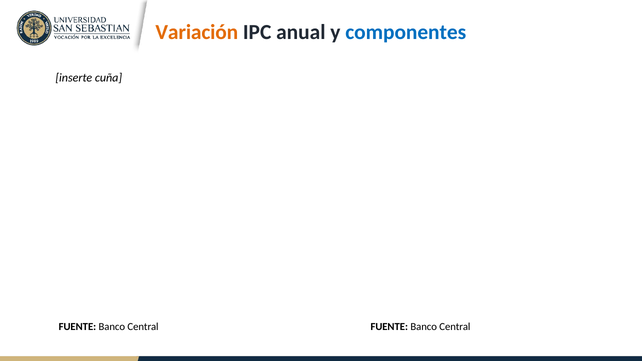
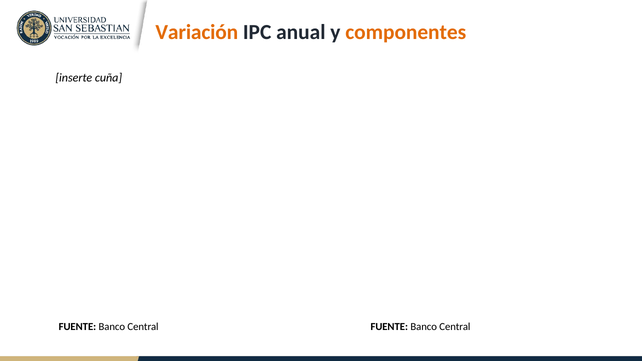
componentes colour: blue -> orange
